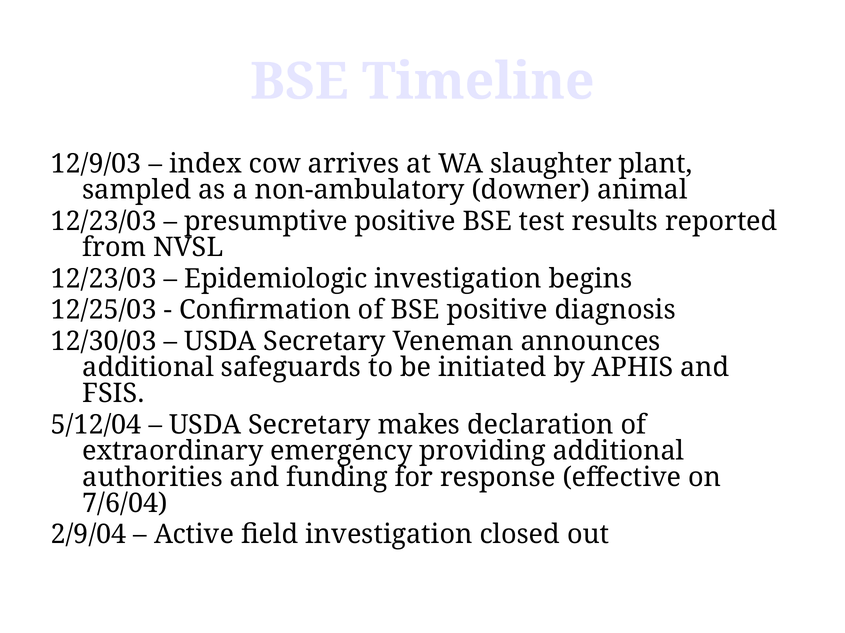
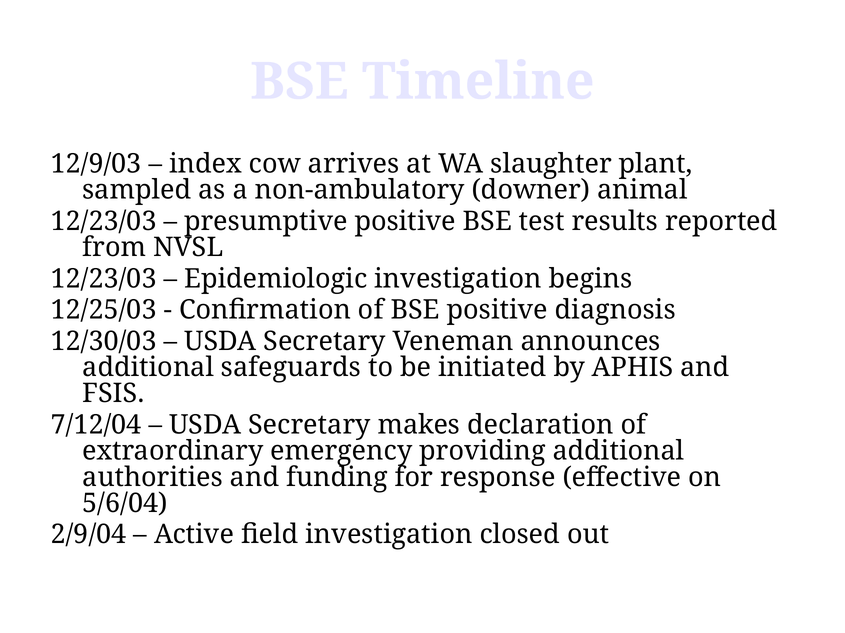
5/12/04: 5/12/04 -> 7/12/04
7/6/04: 7/6/04 -> 5/6/04
